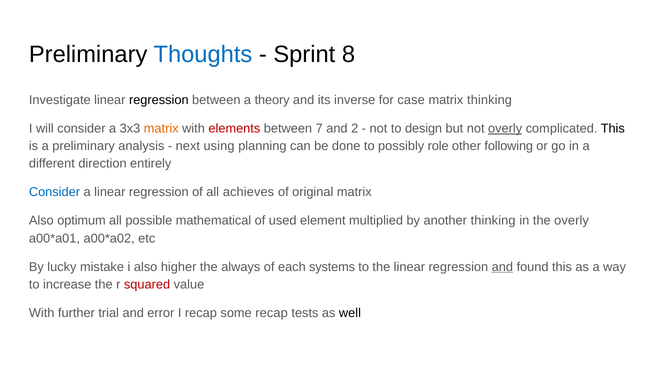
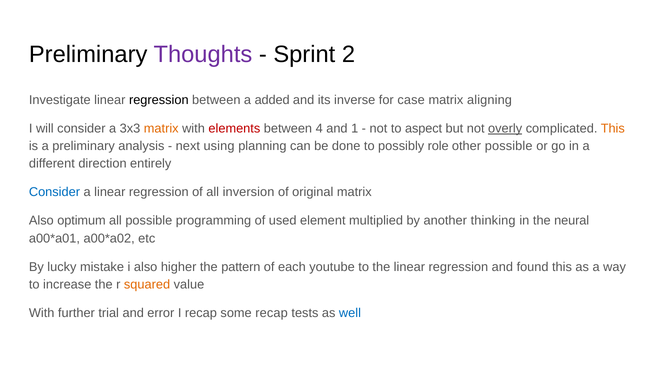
Thoughts colour: blue -> purple
8: 8 -> 2
theory: theory -> added
matrix thinking: thinking -> aligning
7: 7 -> 4
2: 2 -> 1
design: design -> aspect
This at (613, 129) colour: black -> orange
other following: following -> possible
achieves: achieves -> inversion
mathematical: mathematical -> programming
the overly: overly -> neural
always: always -> pattern
systems: systems -> youtube
and at (502, 267) underline: present -> none
squared colour: red -> orange
well colour: black -> blue
